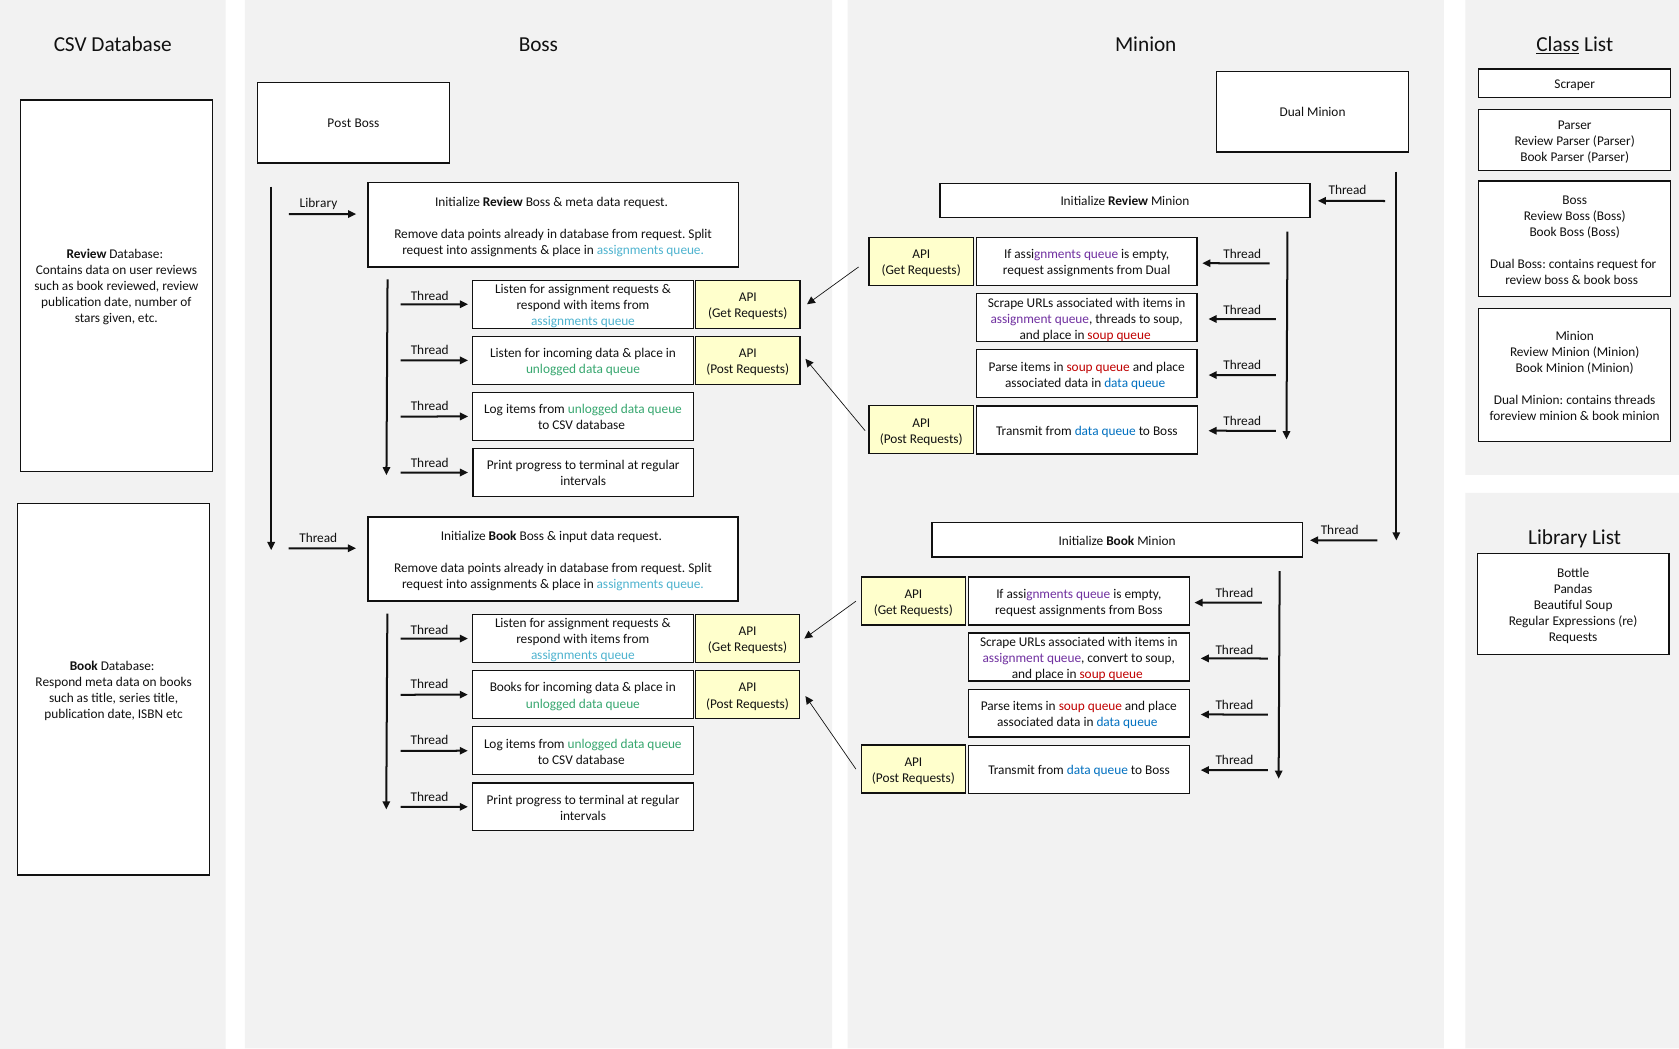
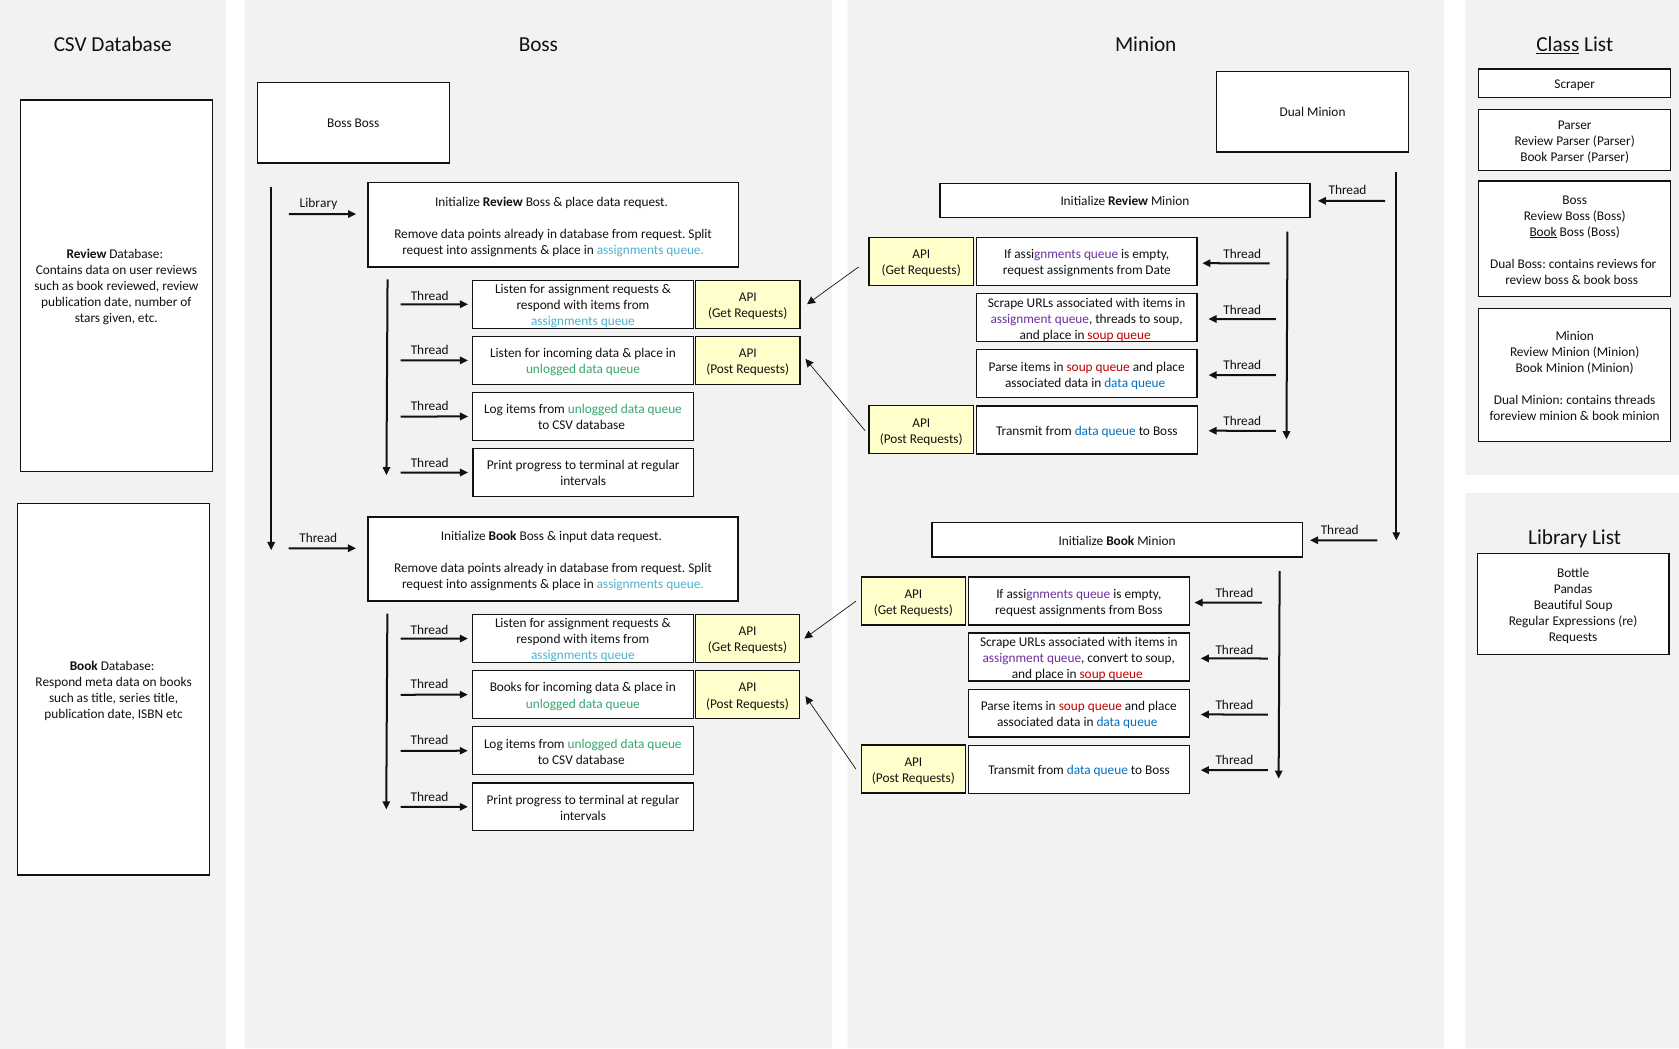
Post at (339, 123): Post -> Boss
meta at (579, 202): meta -> place
Book at (1543, 232) underline: none -> present
contains request: request -> reviews
from Dual: Dual -> Date
